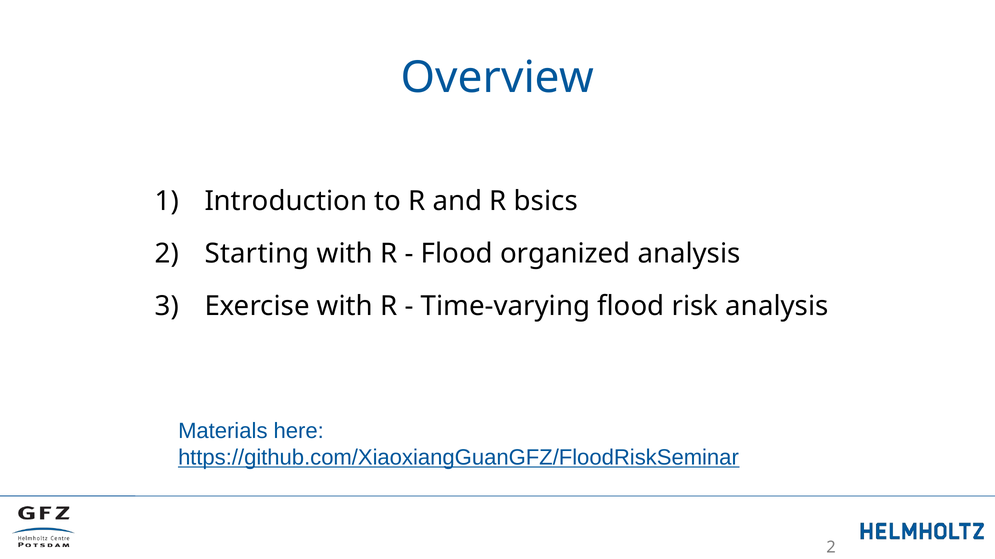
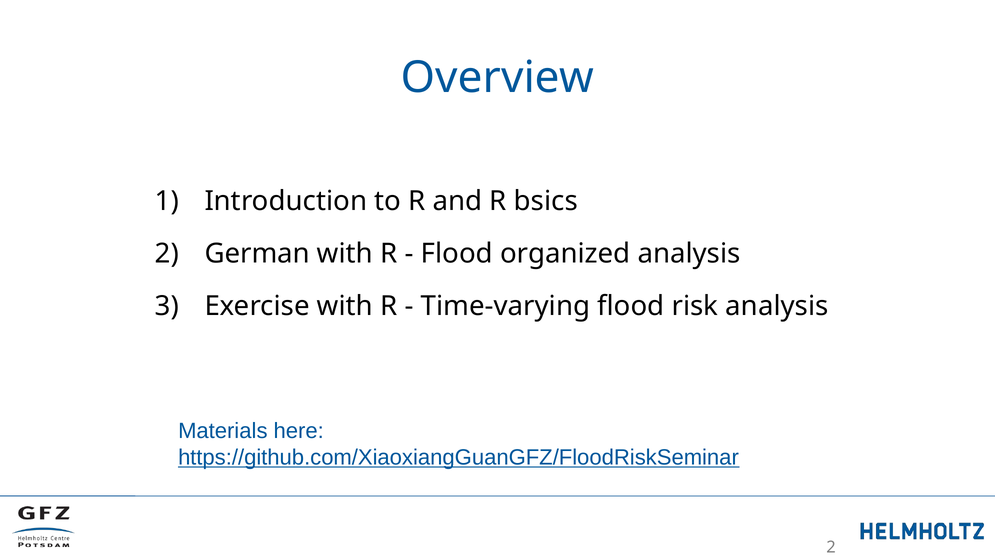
Starting: Starting -> German
